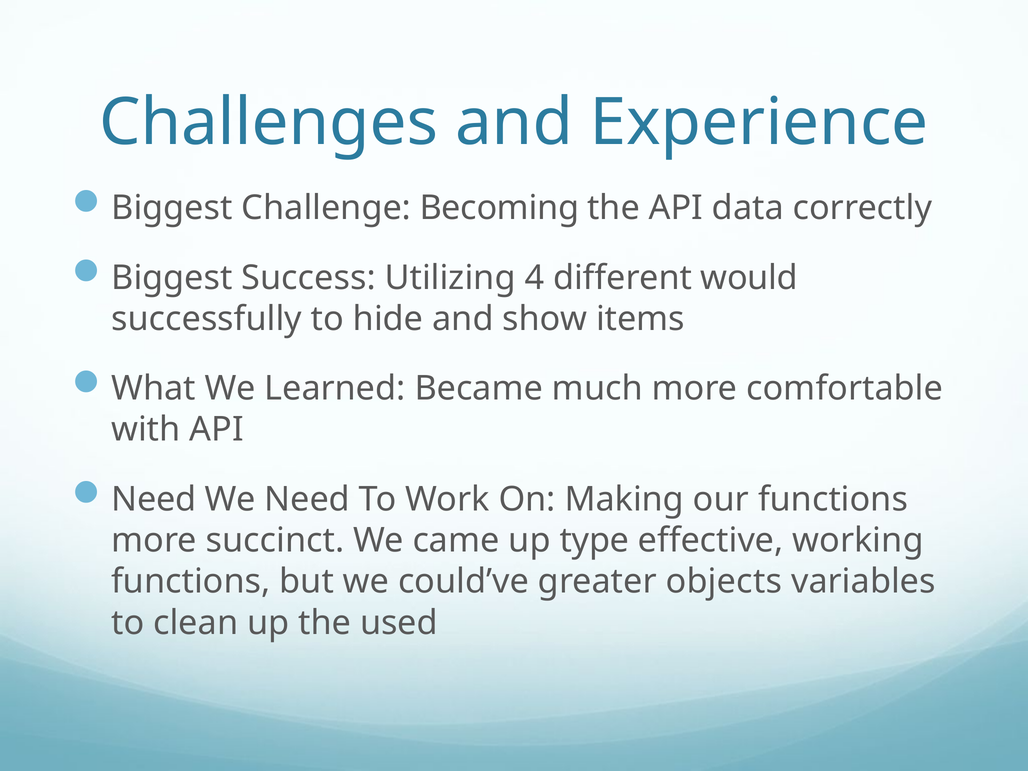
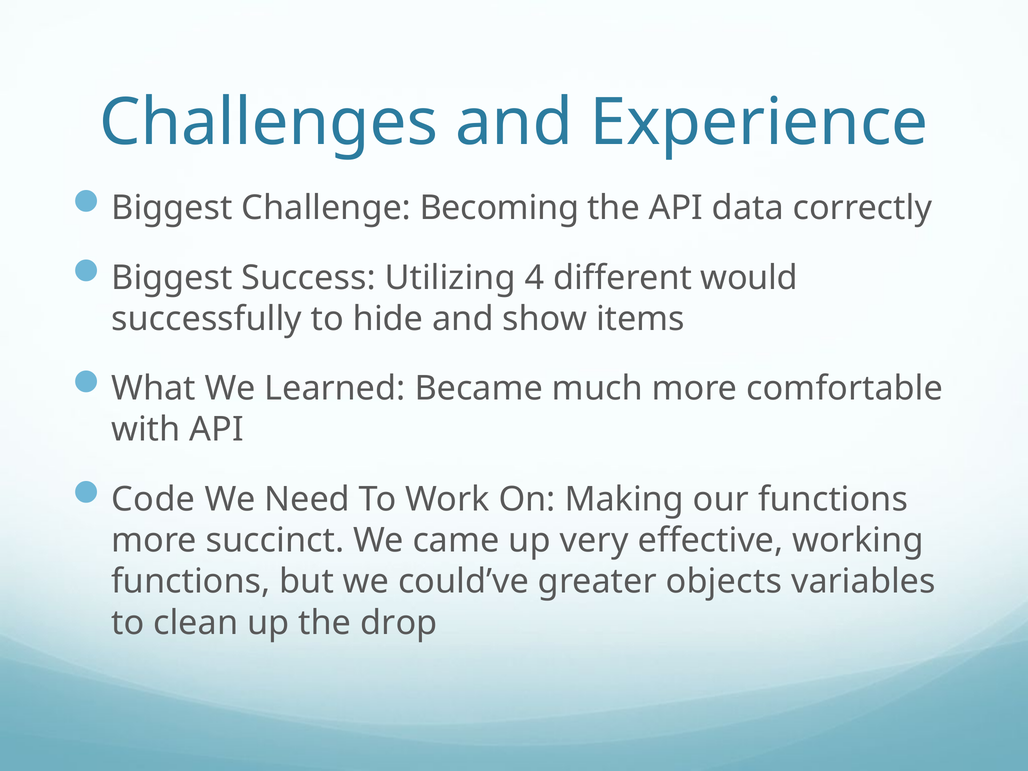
Need at (154, 499): Need -> Code
type: type -> very
used: used -> drop
